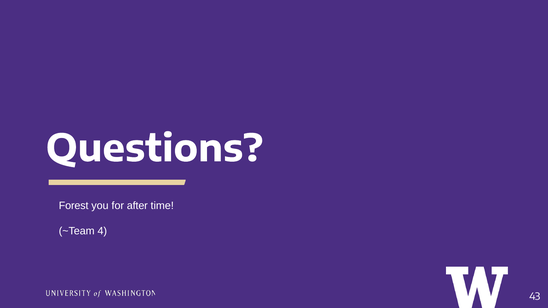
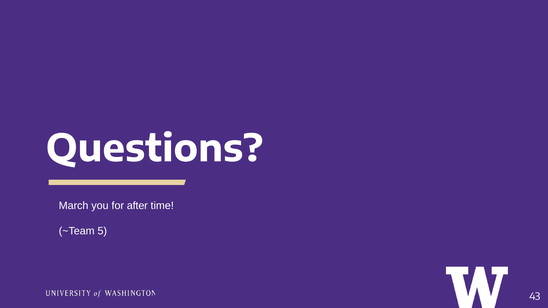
Forest: Forest -> March
4: 4 -> 5
